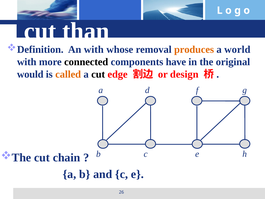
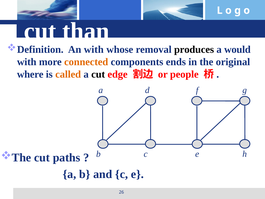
produces colour: orange -> black
world: world -> would
connected colour: black -> orange
have: have -> ends
would: would -> where
design: design -> people
chain: chain -> paths
